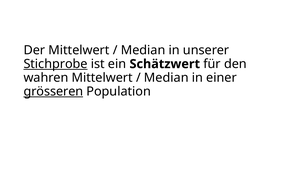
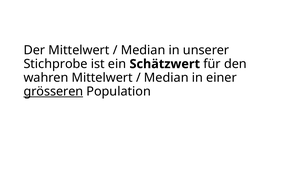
Stichprobe underline: present -> none
